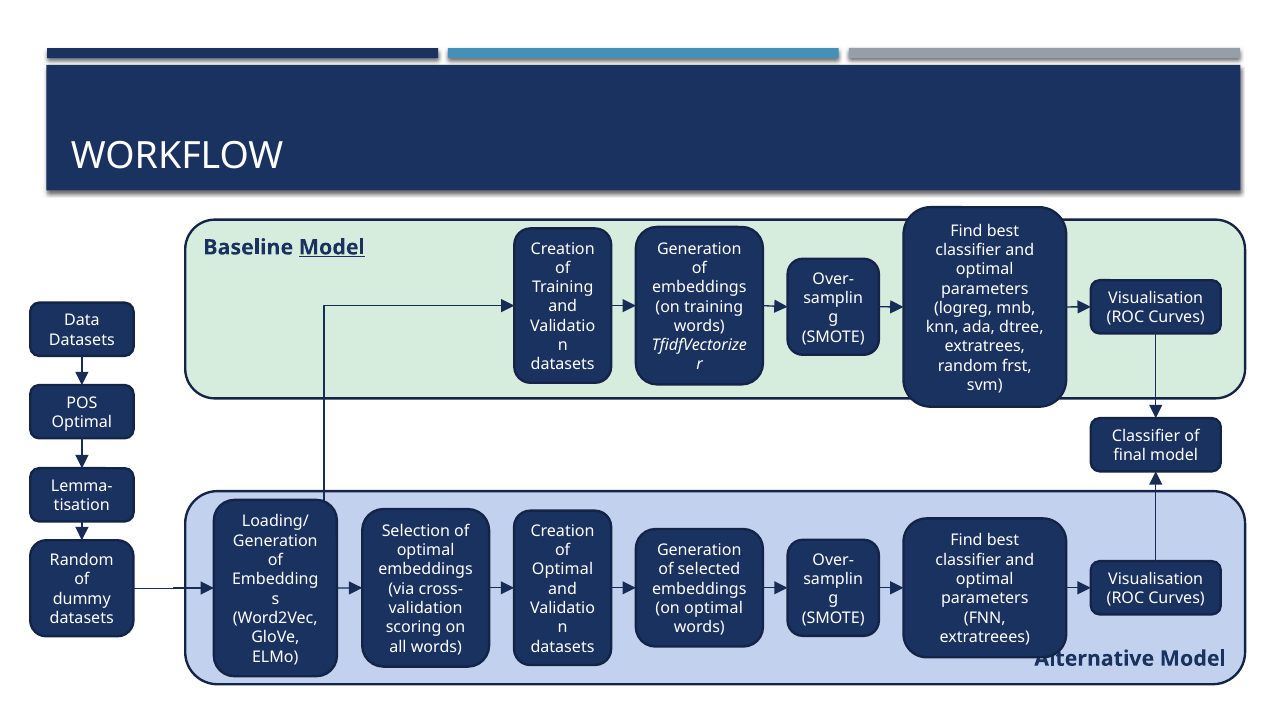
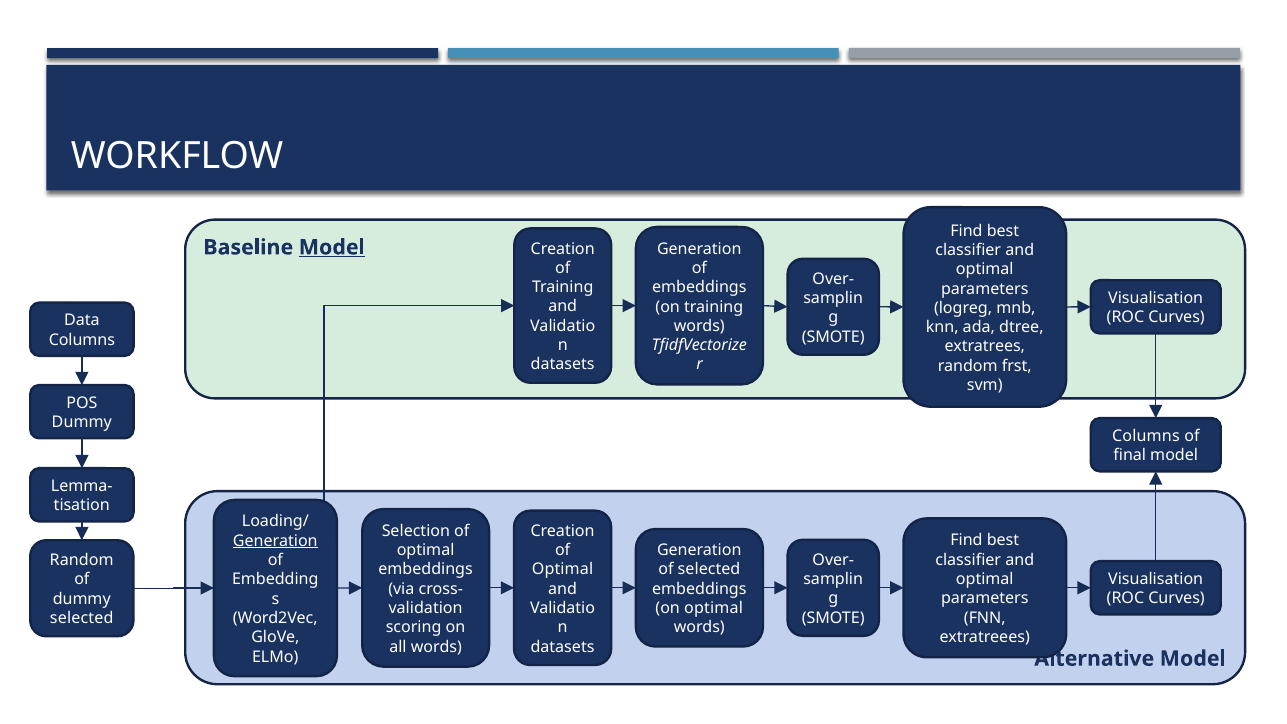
Datasets at (82, 340): Datasets -> Columns
Optimal at (82, 422): Optimal -> Dummy
Classifier at (1146, 436): Classifier -> Columns
Generation at (275, 541) underline: none -> present
datasets at (82, 618): datasets -> selected
